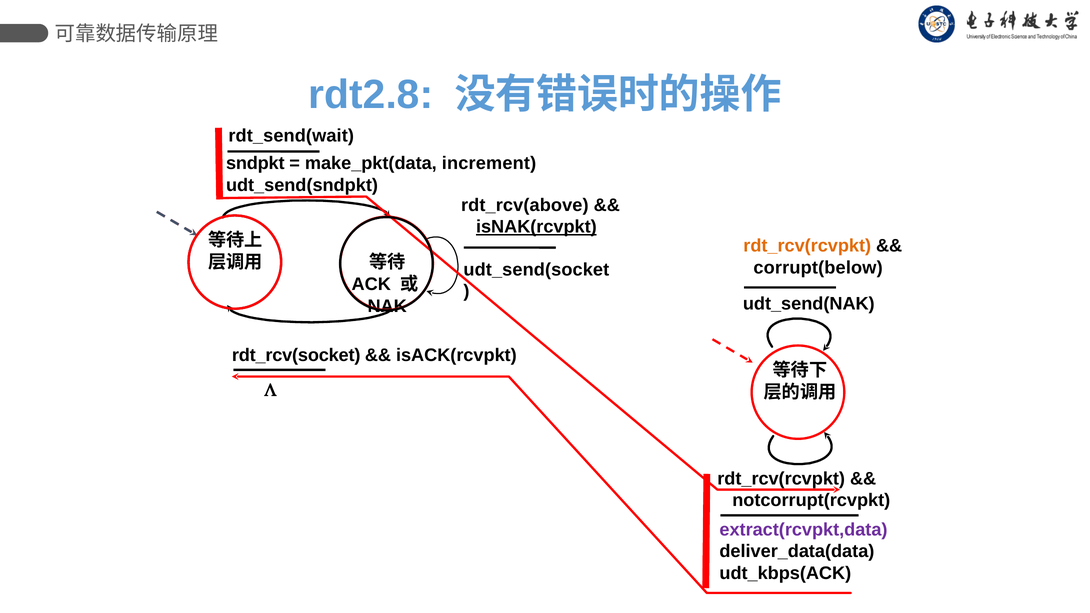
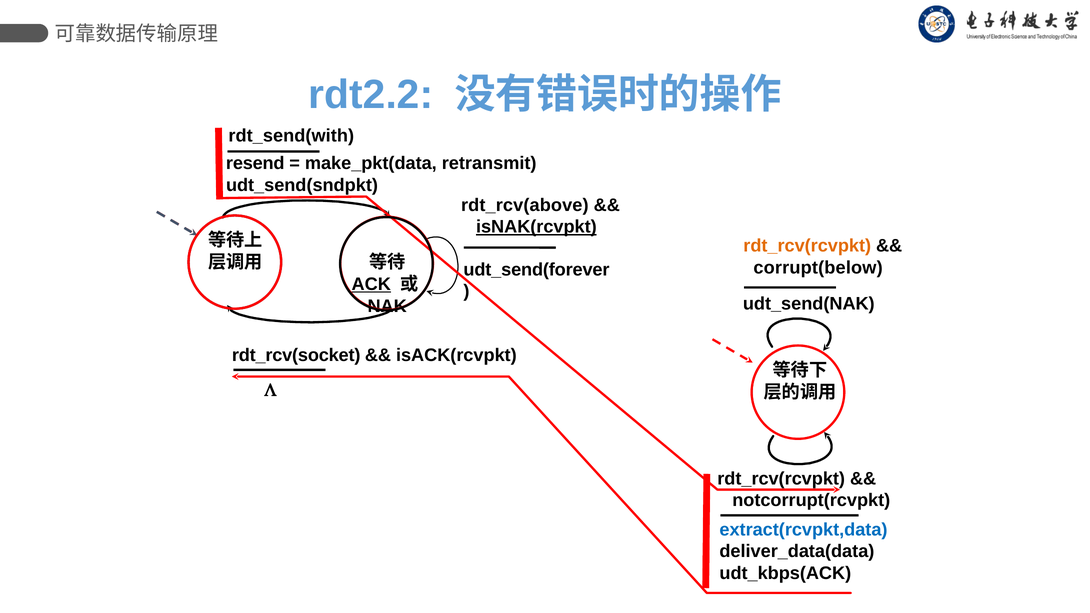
rdt2.8: rdt2.8 -> rdt2.2
rdt_send(wait: rdt_send(wait -> rdt_send(with
sndpkt: sndpkt -> resend
increment: increment -> retransmit
udt_send(socket: udt_send(socket -> udt_send(forever
ACK underline: none -> present
extract(rcvpkt,data colour: purple -> blue
